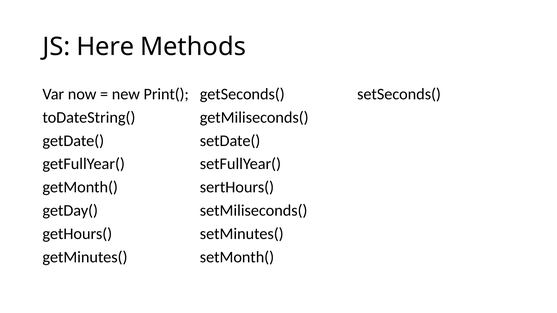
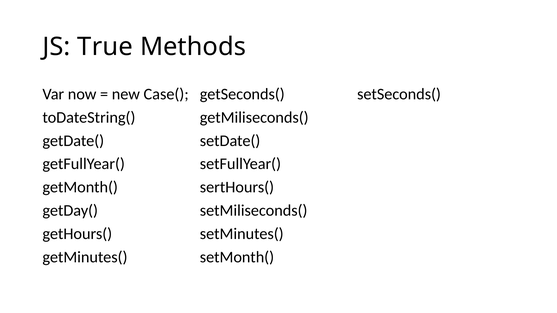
Here: Here -> True
Print(: Print( -> Case(
